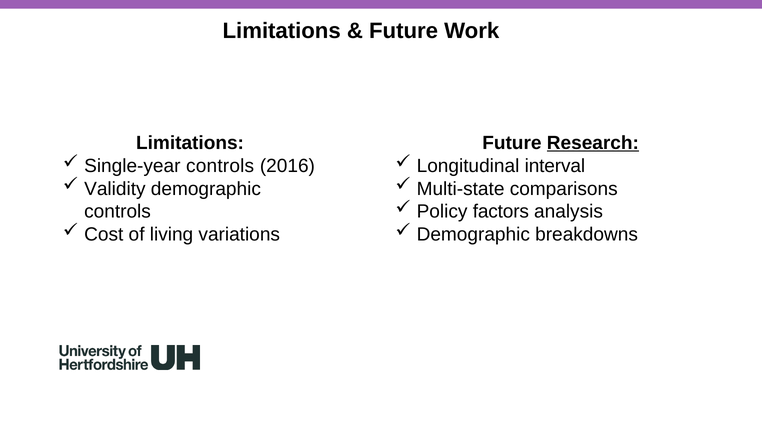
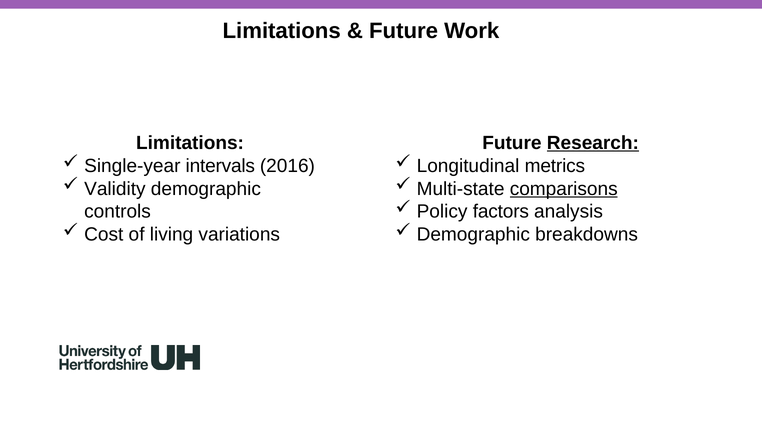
Single-year controls: controls -> intervals
interval: interval -> metrics
comparisons underline: none -> present
